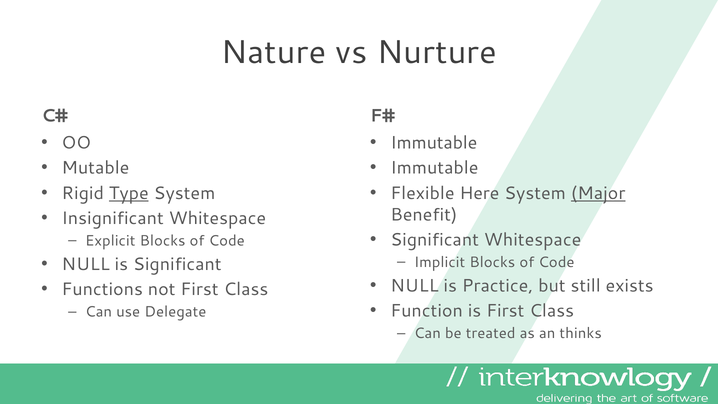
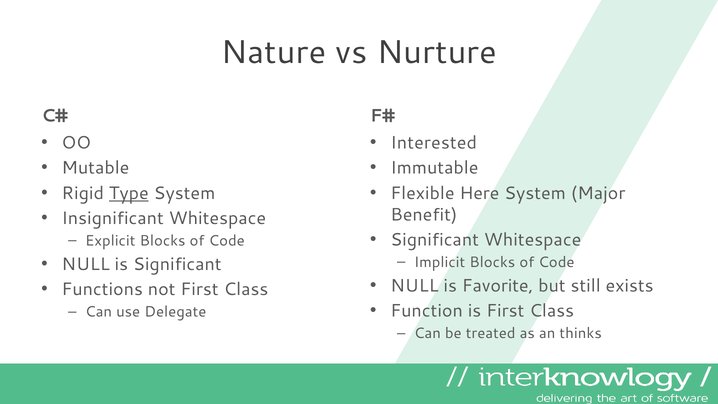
Immutable at (434, 143): Immutable -> Interested
Major underline: present -> none
Practice: Practice -> Favorite
